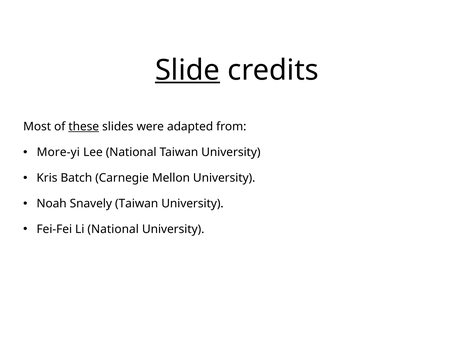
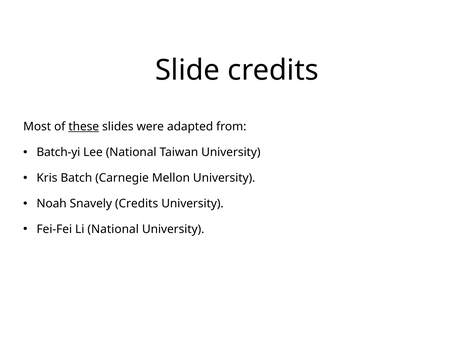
Slide underline: present -> none
More-yi: More-yi -> Batch-yi
Snavely Taiwan: Taiwan -> Credits
